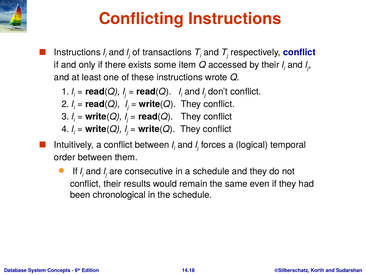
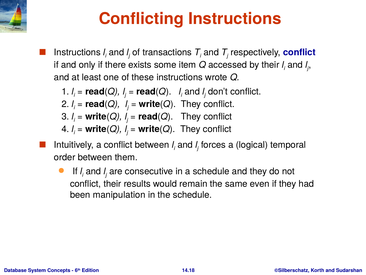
chronological: chronological -> manipulation
